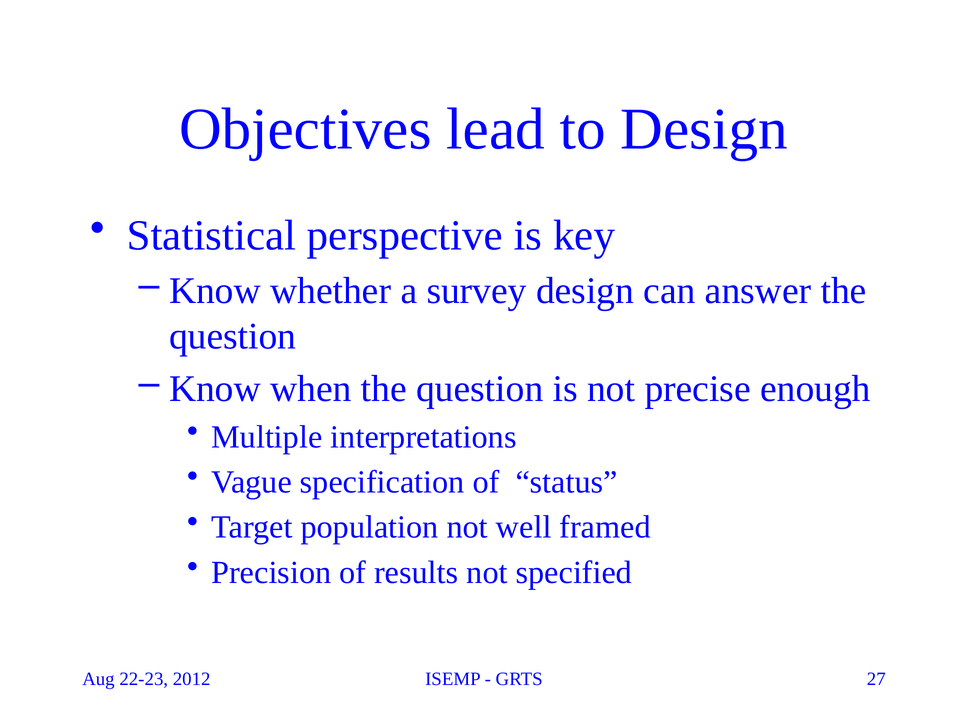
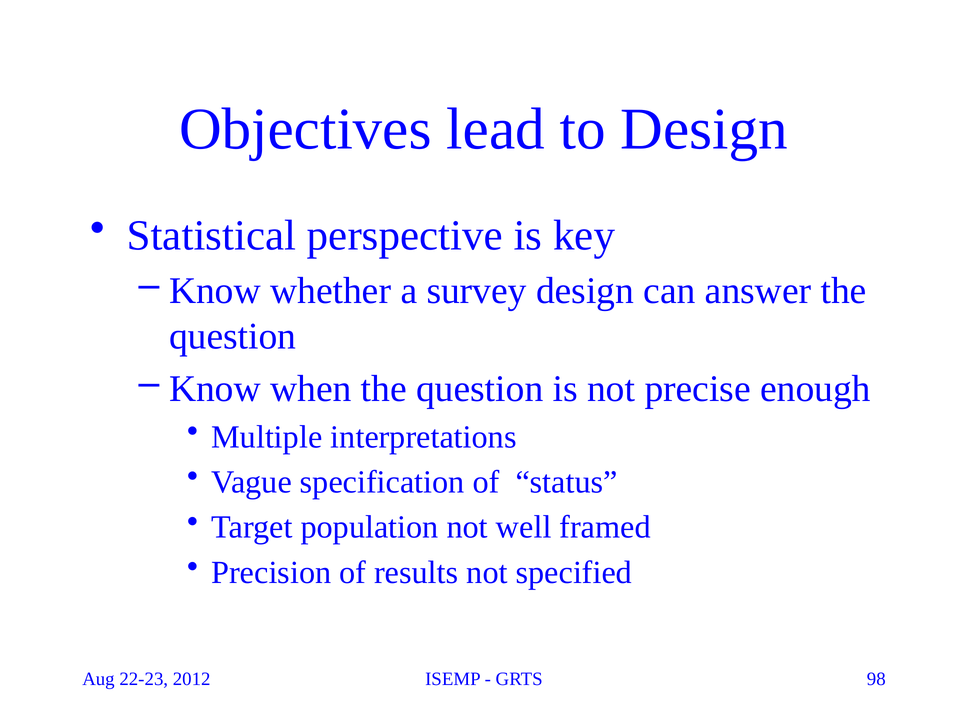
27: 27 -> 98
